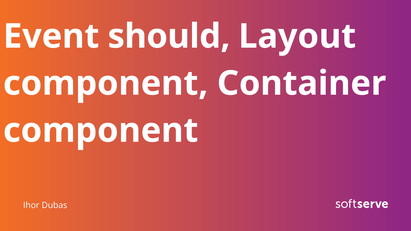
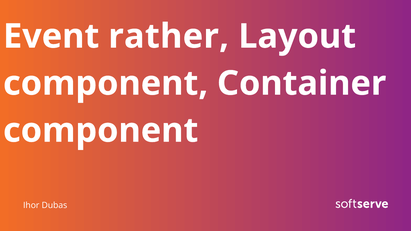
should: should -> rather
